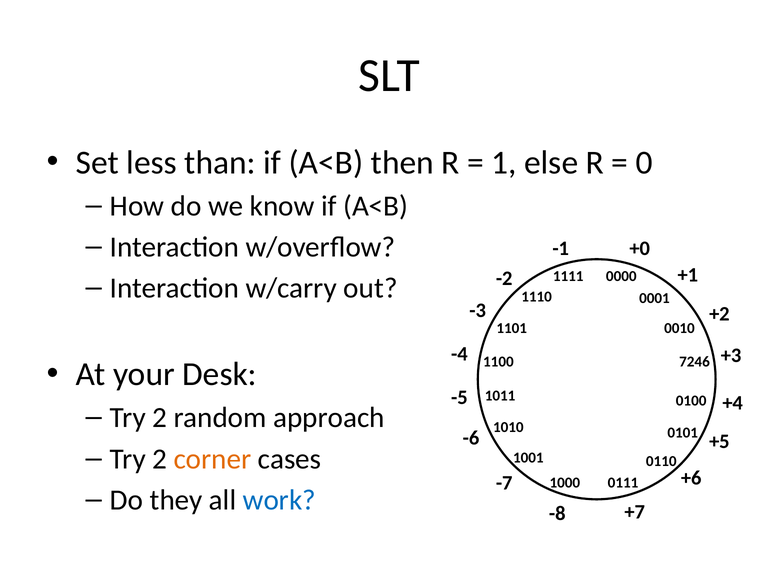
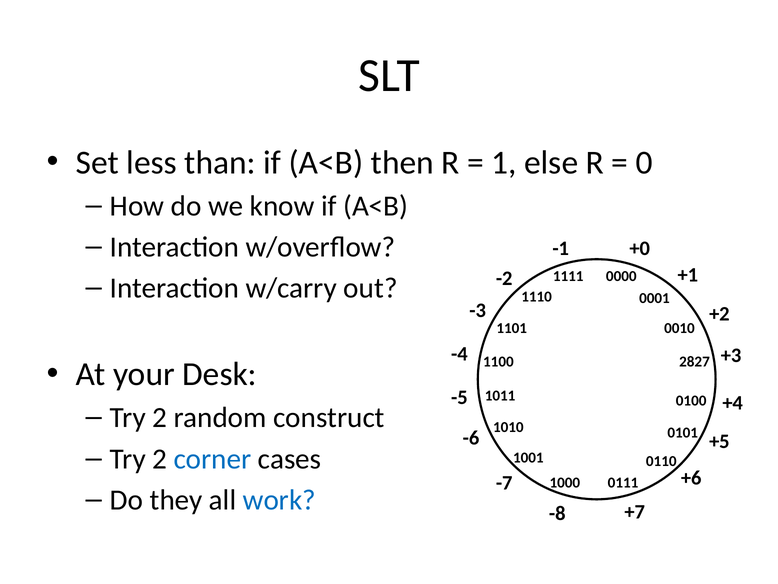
7246: 7246 -> 2827
approach: approach -> construct
corner colour: orange -> blue
